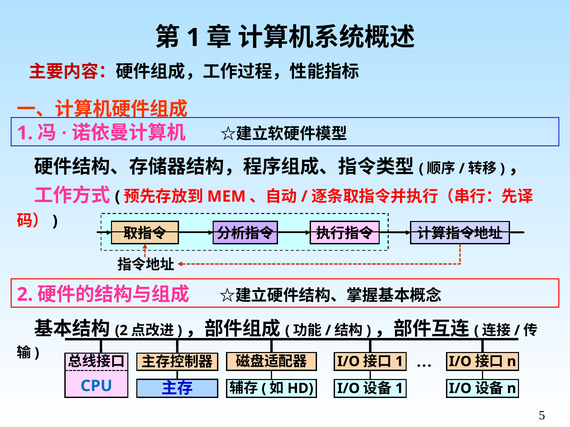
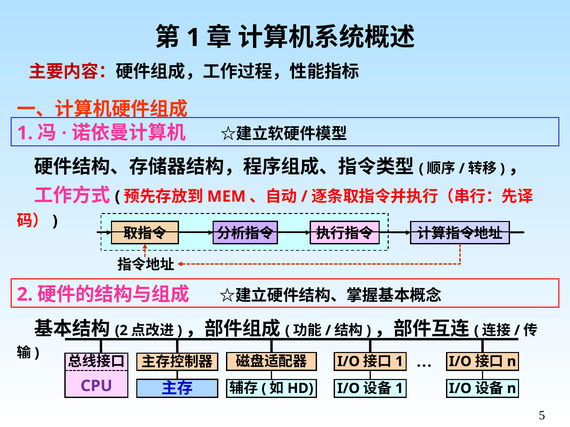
CPU colour: blue -> purple
